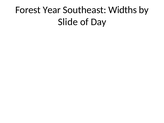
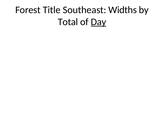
Year: Year -> Title
Slide: Slide -> Total
Day underline: none -> present
